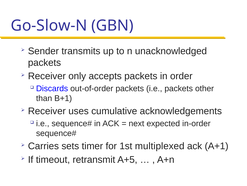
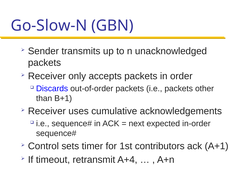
Carries: Carries -> Control
multiplexed: multiplexed -> contributors
A+5: A+5 -> A+4
